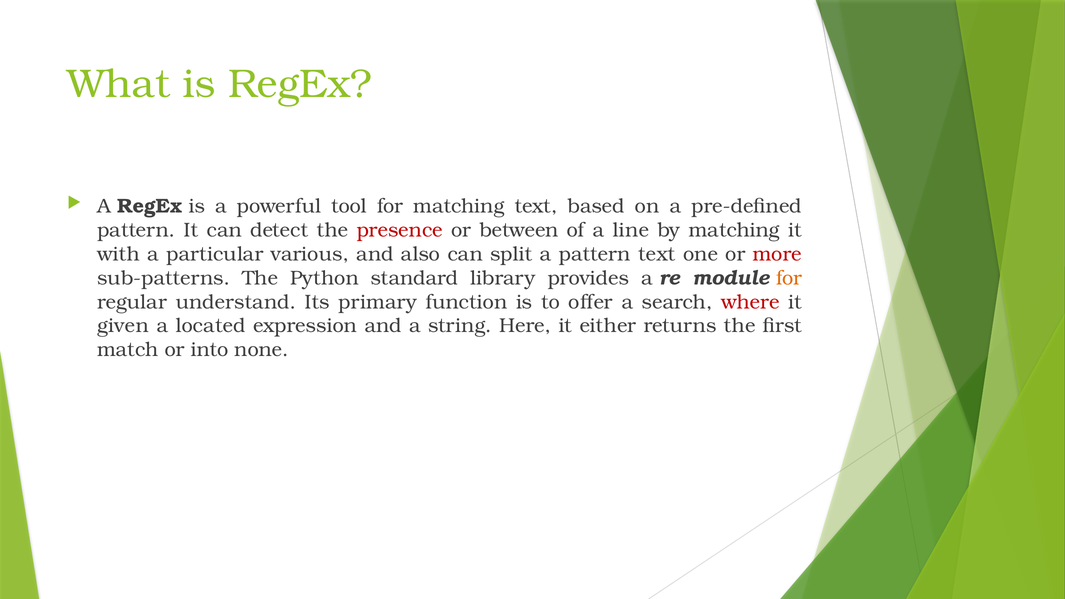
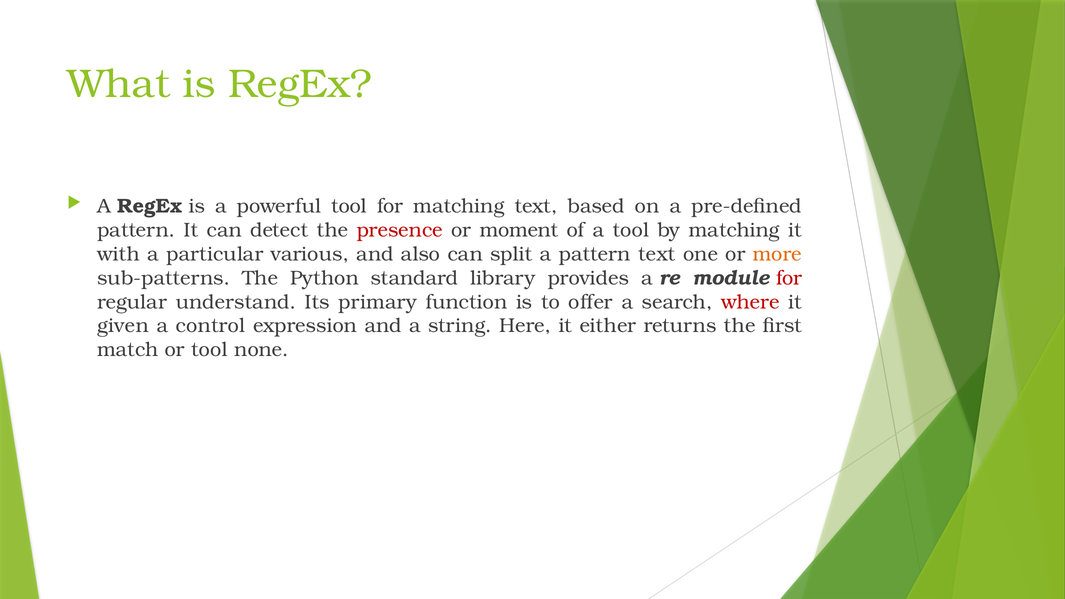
between: between -> moment
a line: line -> tool
more colour: red -> orange
for at (789, 278) colour: orange -> red
located: located -> control
or into: into -> tool
